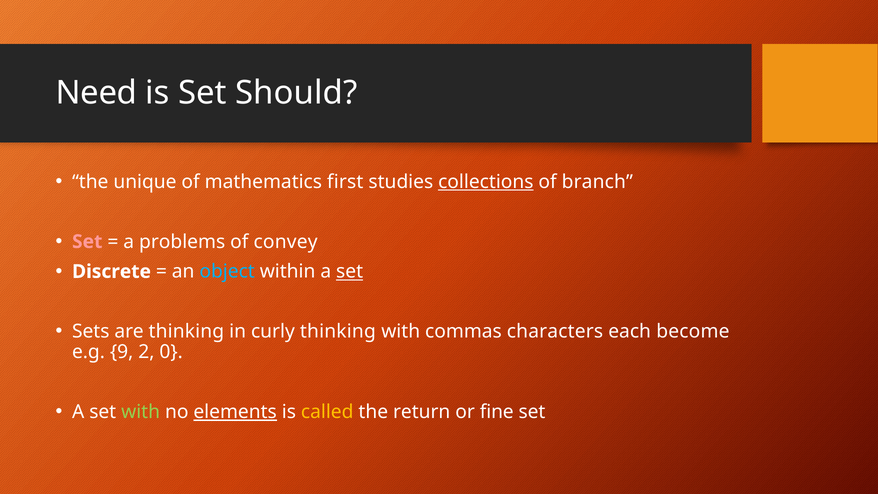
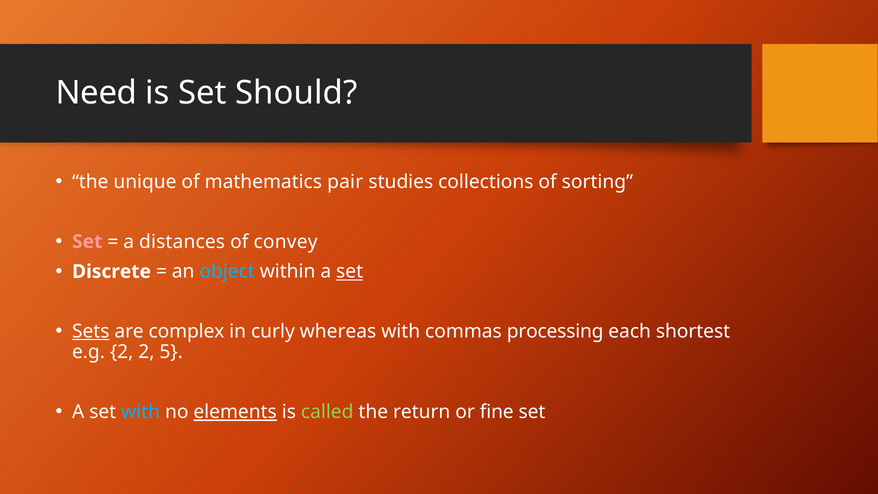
first: first -> pair
collections underline: present -> none
branch: branch -> sorting
problems: problems -> distances
Sets underline: none -> present
are thinking: thinking -> complex
curly thinking: thinking -> whereas
characters: characters -> processing
become: become -> shortest
e.g 9: 9 -> 2
0: 0 -> 5
with at (141, 412) colour: light green -> light blue
called colour: yellow -> light green
